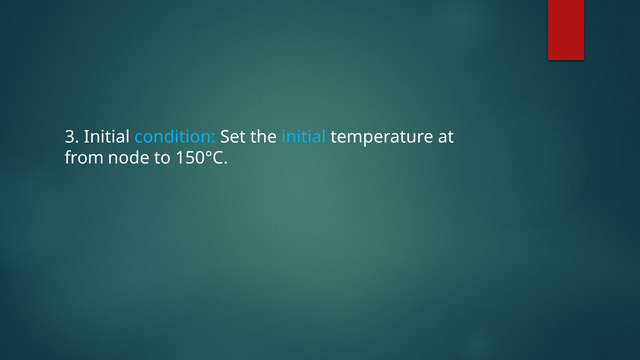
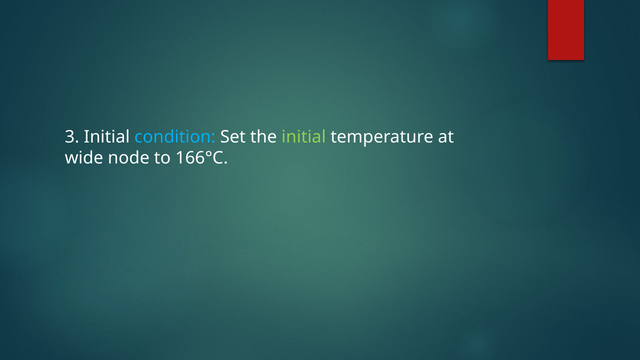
initial at (304, 137) colour: light blue -> light green
from: from -> wide
150°C: 150°C -> 166°C
